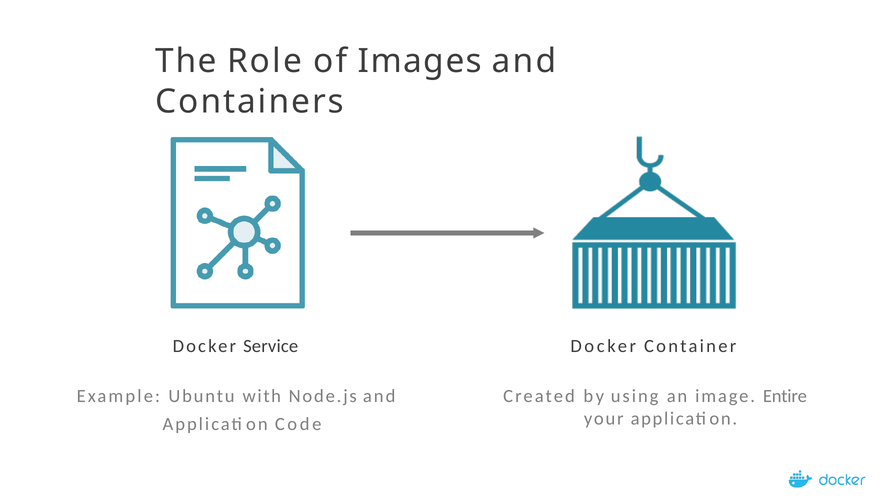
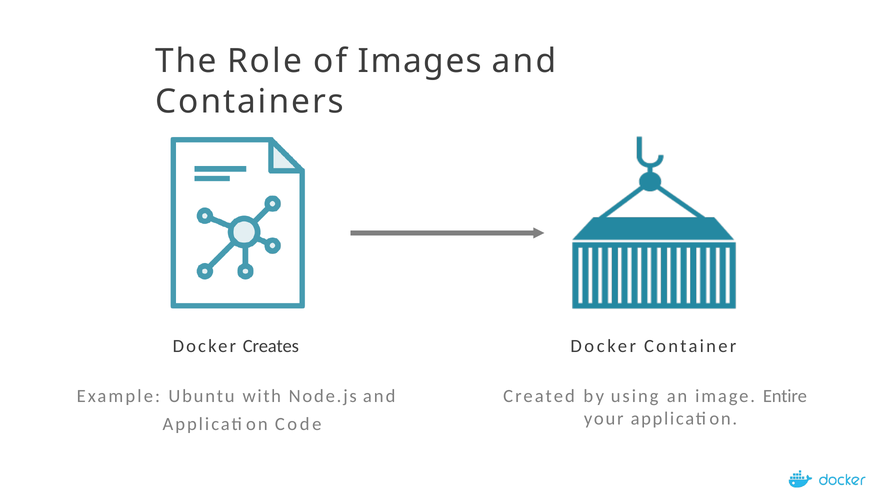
Service: Service -> Creates
